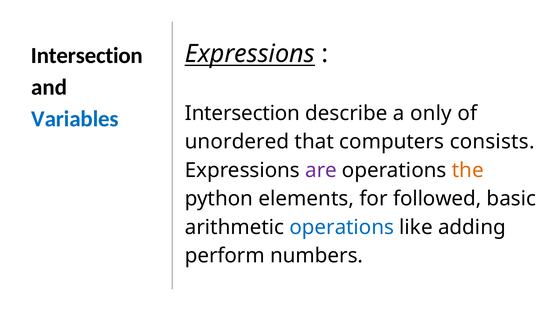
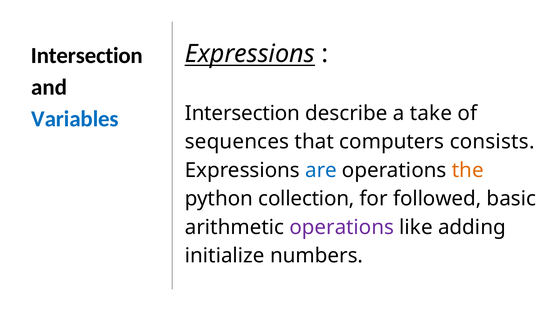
only: only -> take
unordered: unordered -> sequences
are colour: purple -> blue
elements: elements -> collection
operations at (342, 227) colour: blue -> purple
perform: perform -> initialize
